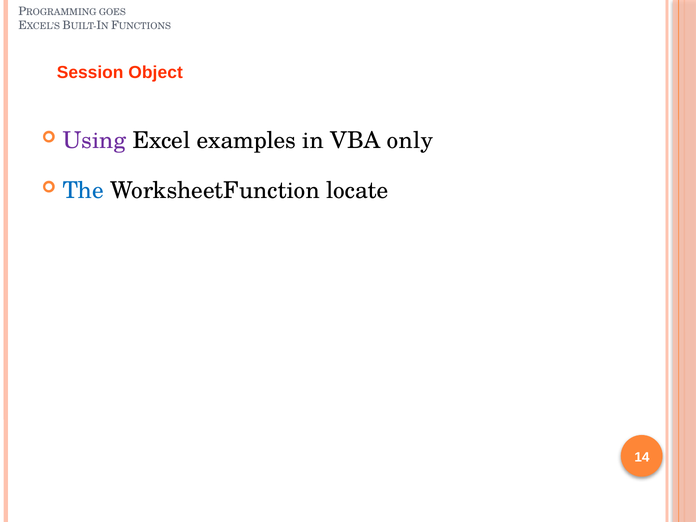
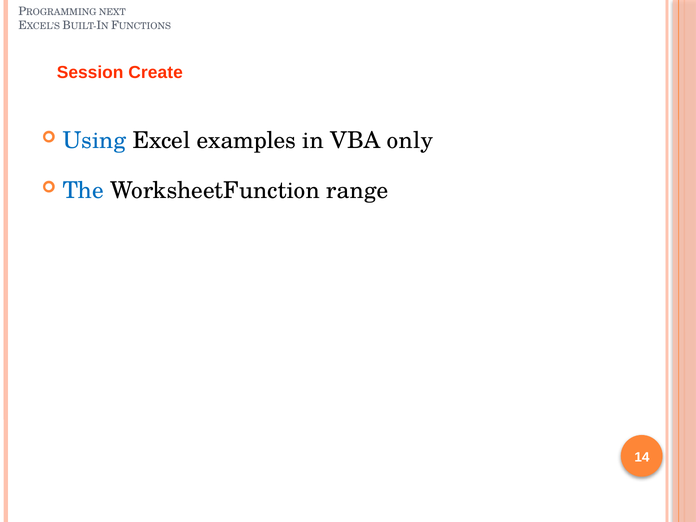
GOES: GOES -> NEXT
Object: Object -> Create
Using colour: purple -> blue
locate: locate -> range
